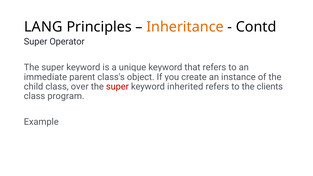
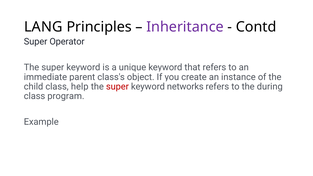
Inheritance colour: orange -> purple
over: over -> help
inherited: inherited -> networks
clients: clients -> during
